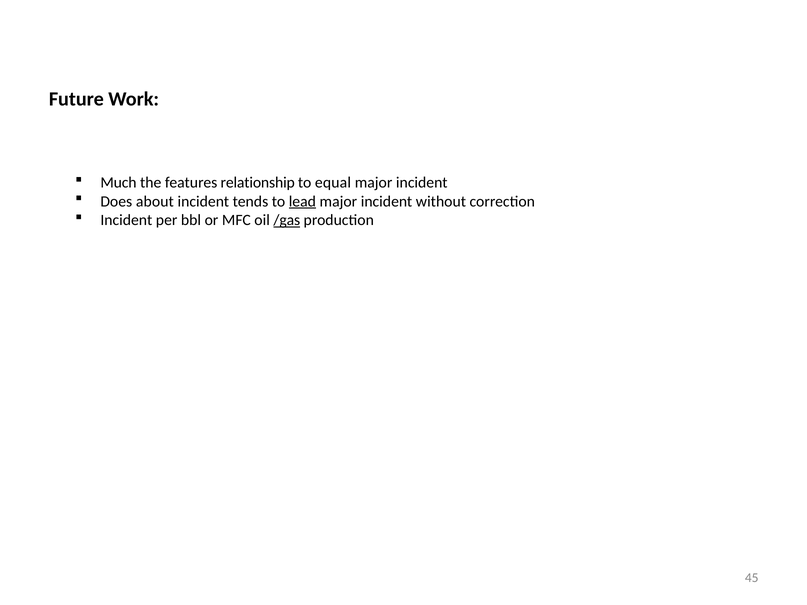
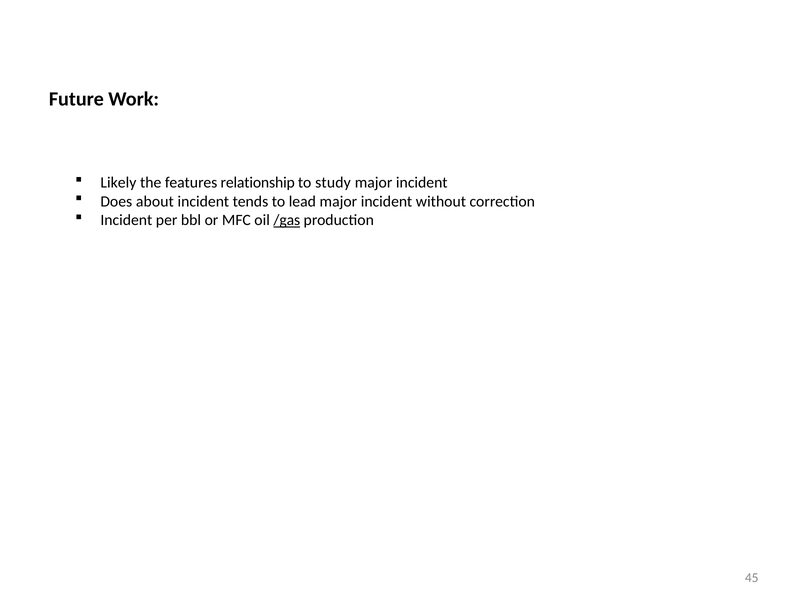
Much: Much -> Likely
equal: equal -> study
lead underline: present -> none
